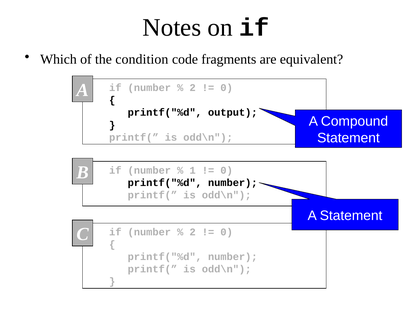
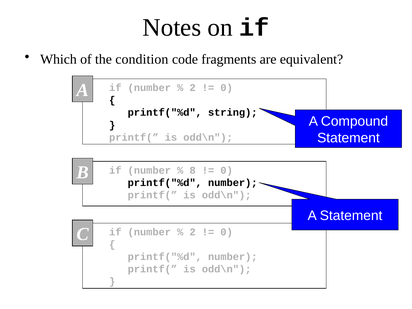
output: output -> string
1: 1 -> 8
